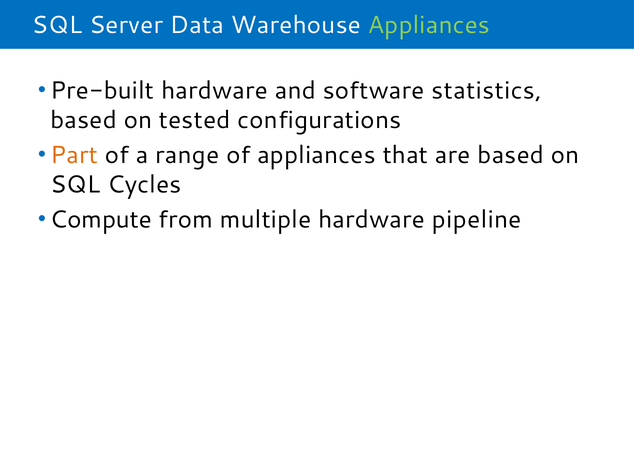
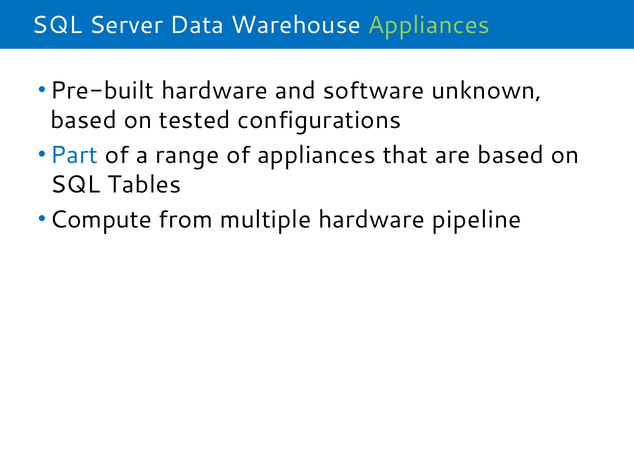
statistics: statistics -> unknown
Part colour: orange -> blue
Cycles: Cycles -> Tables
